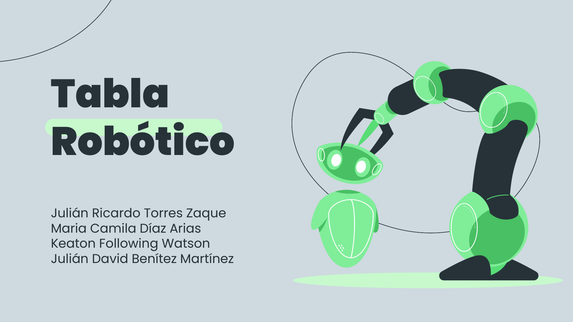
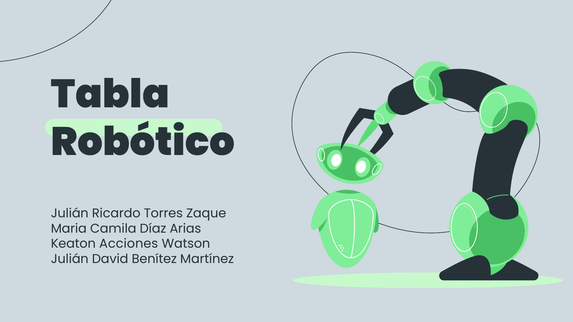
Following: Following -> Acciones
